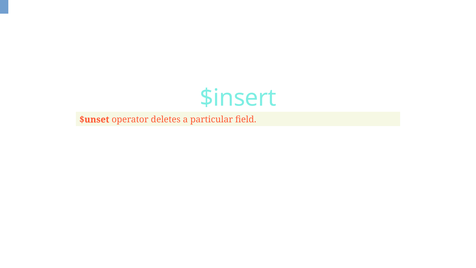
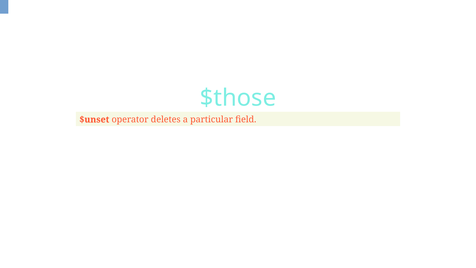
$insert: $insert -> $those
